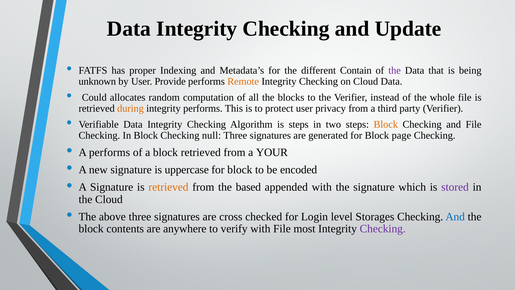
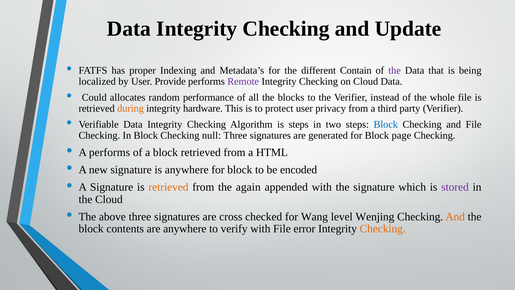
unknown: unknown -> localized
Remote colour: orange -> purple
computation: computation -> performance
integrity performs: performs -> hardware
Block at (386, 124) colour: orange -> blue
YOUR: YOUR -> HTML
is uppercase: uppercase -> anywhere
based: based -> again
Login: Login -> Wang
Storages: Storages -> Wenjing
And at (455, 217) colour: blue -> orange
most: most -> error
Checking at (383, 229) colour: purple -> orange
